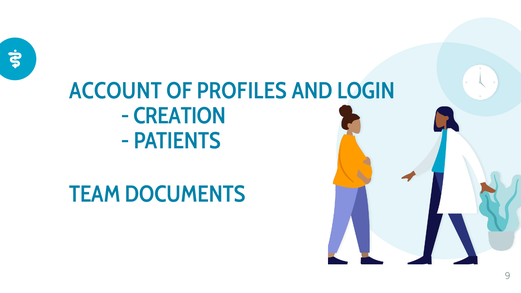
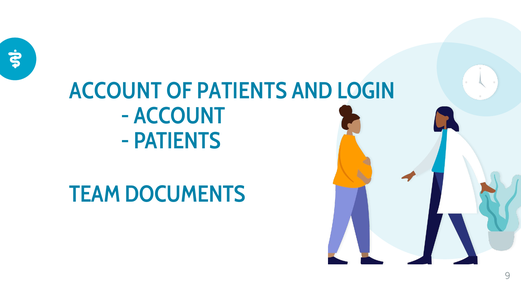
OF PROFILES: PROFILES -> PATIENTS
CREATION at (180, 116): CREATION -> ACCOUNT
